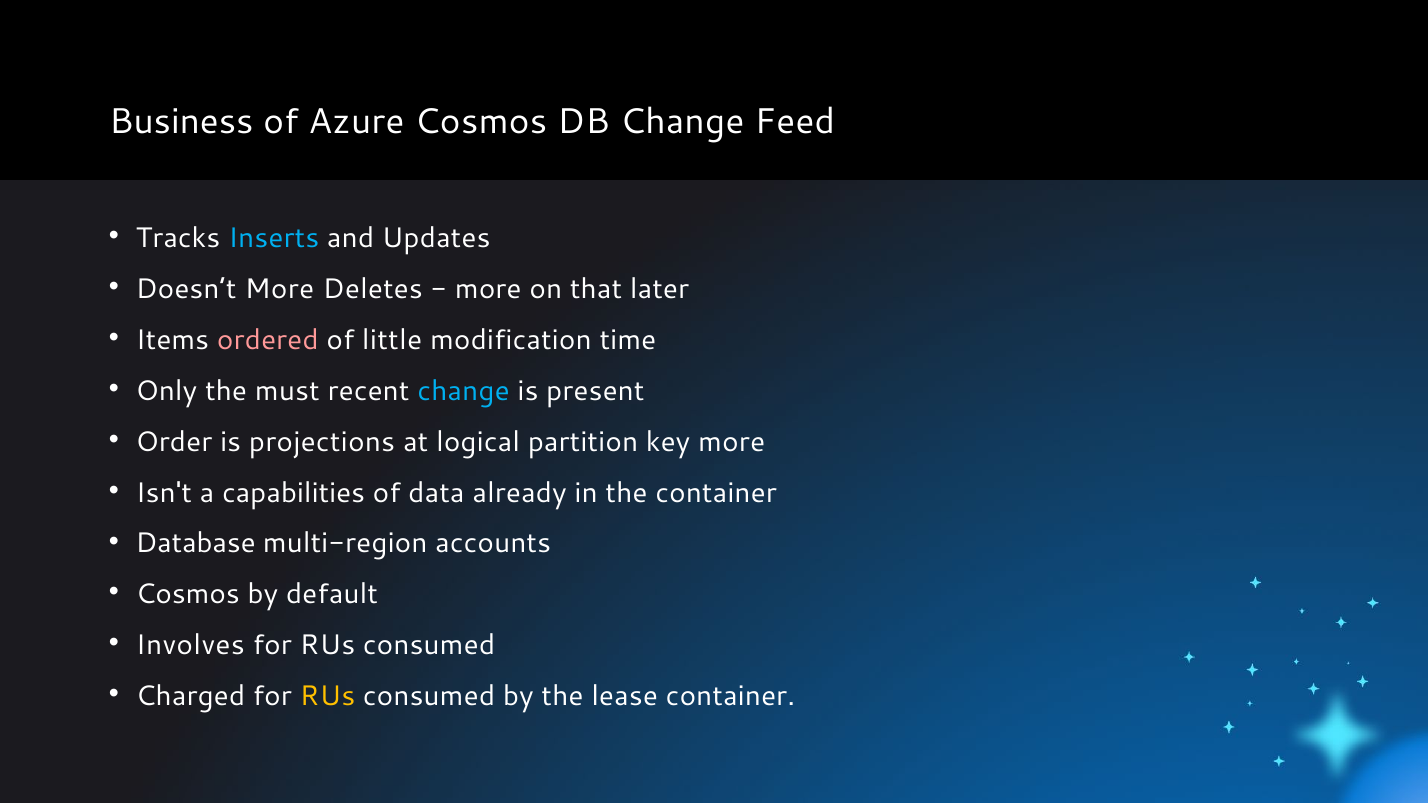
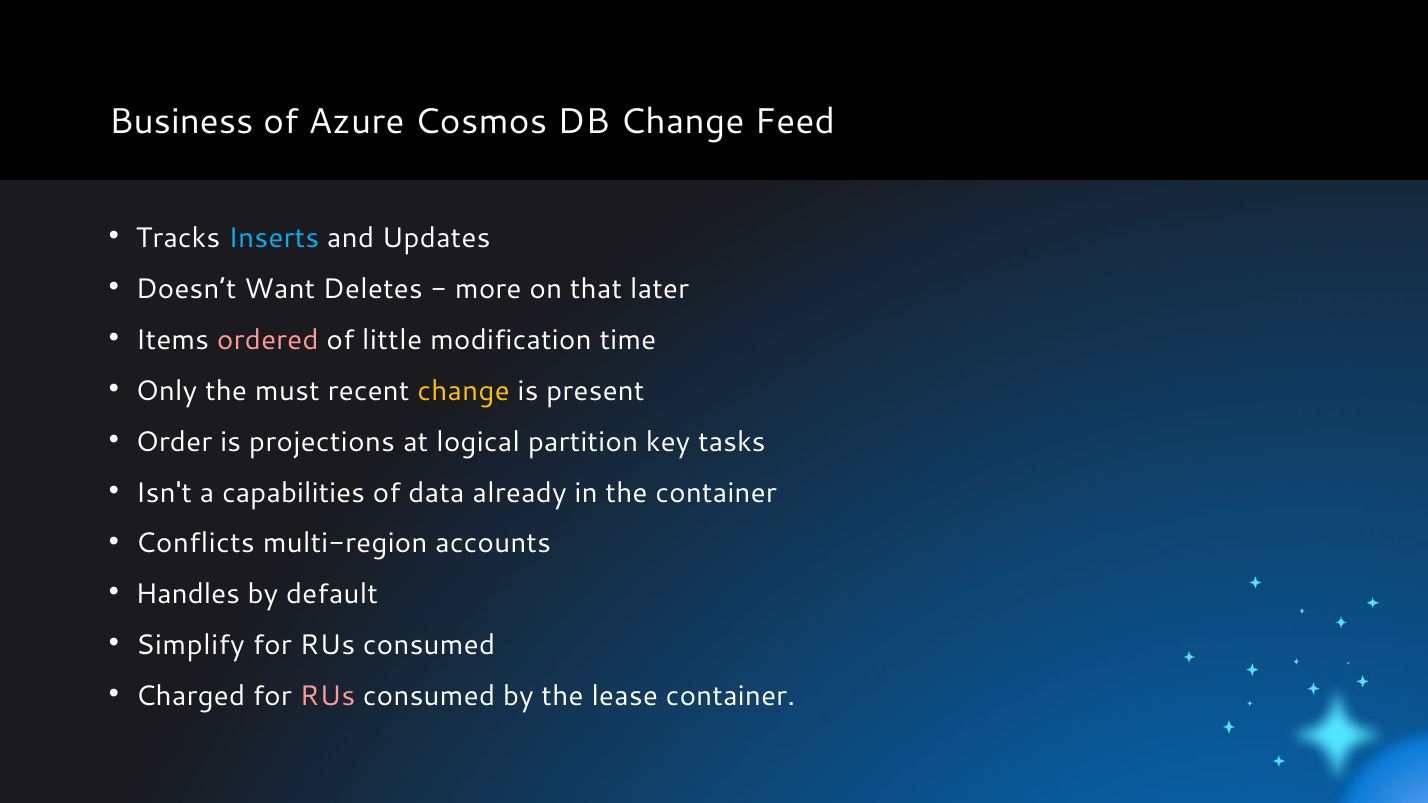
Doesn’t More: More -> Want
change at (464, 391) colour: light blue -> yellow
key more: more -> tasks
Database: Database -> Conflicts
Cosmos at (188, 595): Cosmos -> Handles
Involves: Involves -> Simplify
RUs at (327, 696) colour: yellow -> pink
